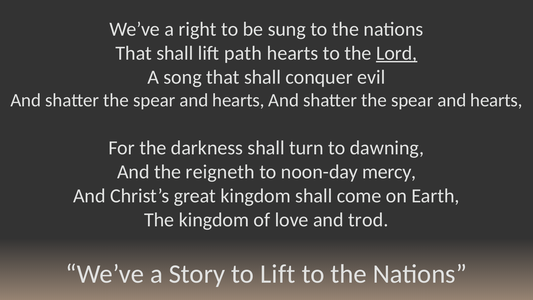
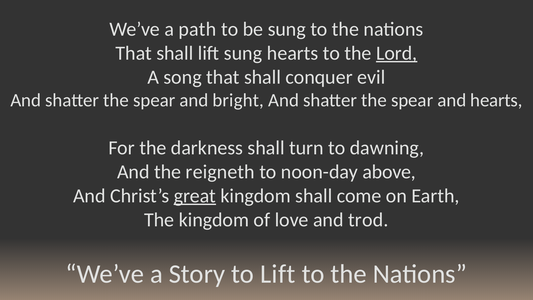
right: right -> path
lift path: path -> sung
hearts at (238, 100): hearts -> bright
mercy: mercy -> above
great underline: none -> present
